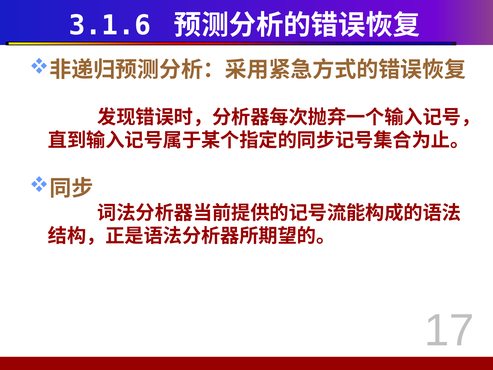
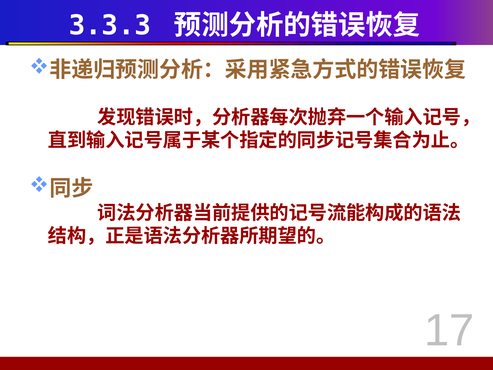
3.1.6: 3.1.6 -> 3.3.3
